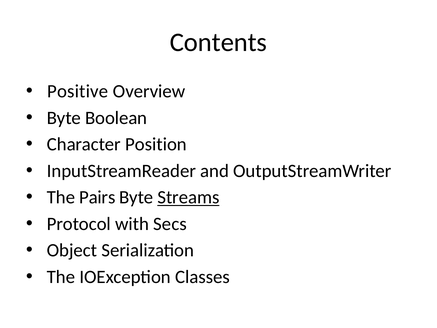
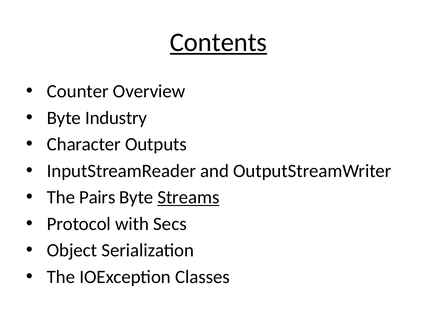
Contents underline: none -> present
Positive: Positive -> Counter
Boolean: Boolean -> Industry
Position: Position -> Outputs
